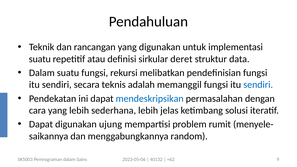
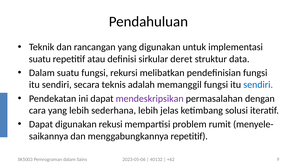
mendeskripsikan colour: blue -> purple
ujung: ujung -> rekusi
menggabungkannya random: random -> repetitif
